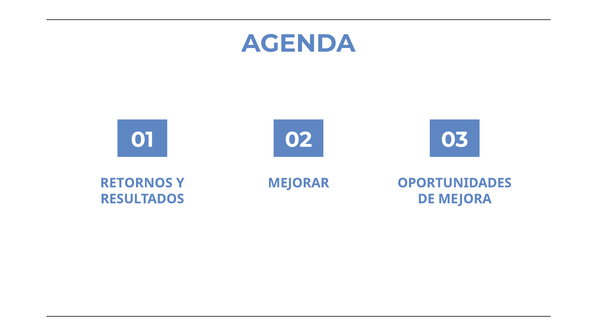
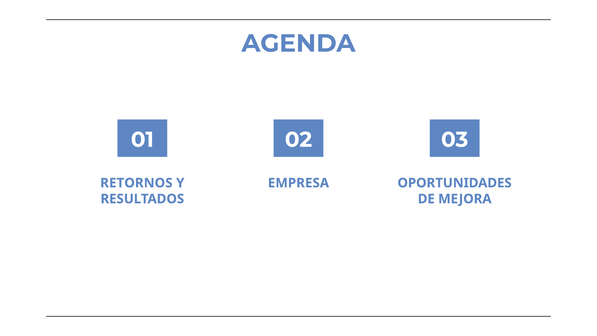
MEJORAR: MEJORAR -> EMPRESA
